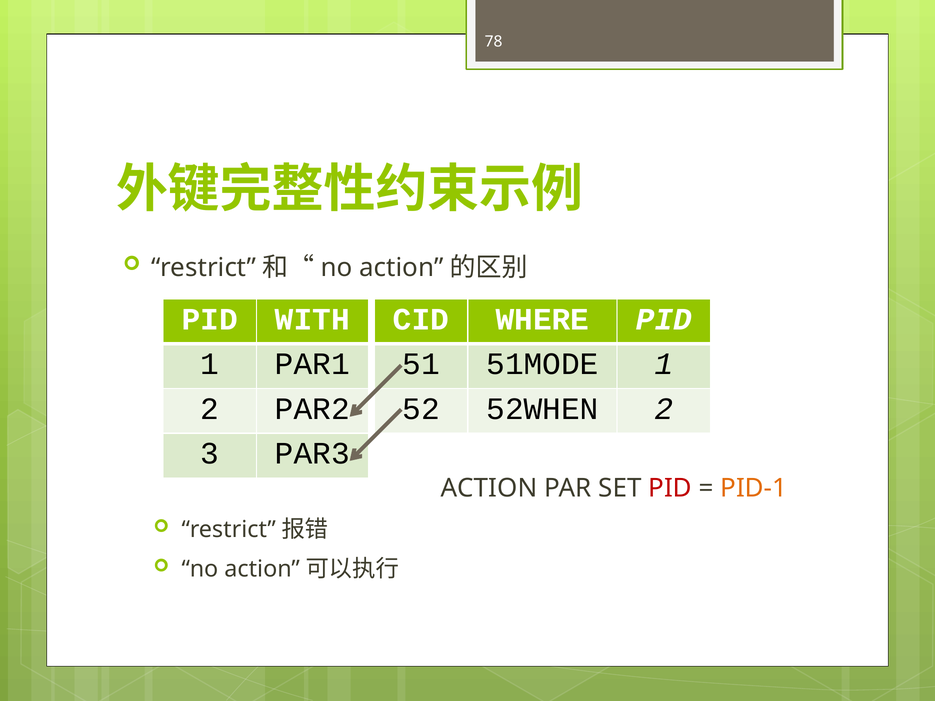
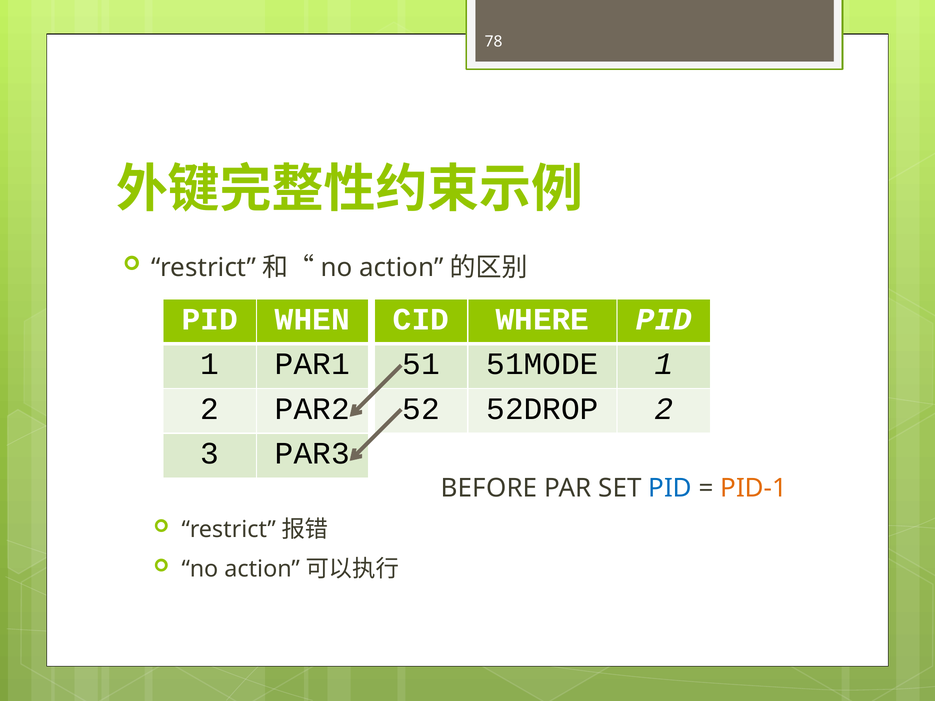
WITH: WITH -> WHEN
52WHEN: 52WHEN -> 52DROP
ACTION at (489, 489): ACTION -> BEFORE
PID at (670, 489) colour: red -> blue
